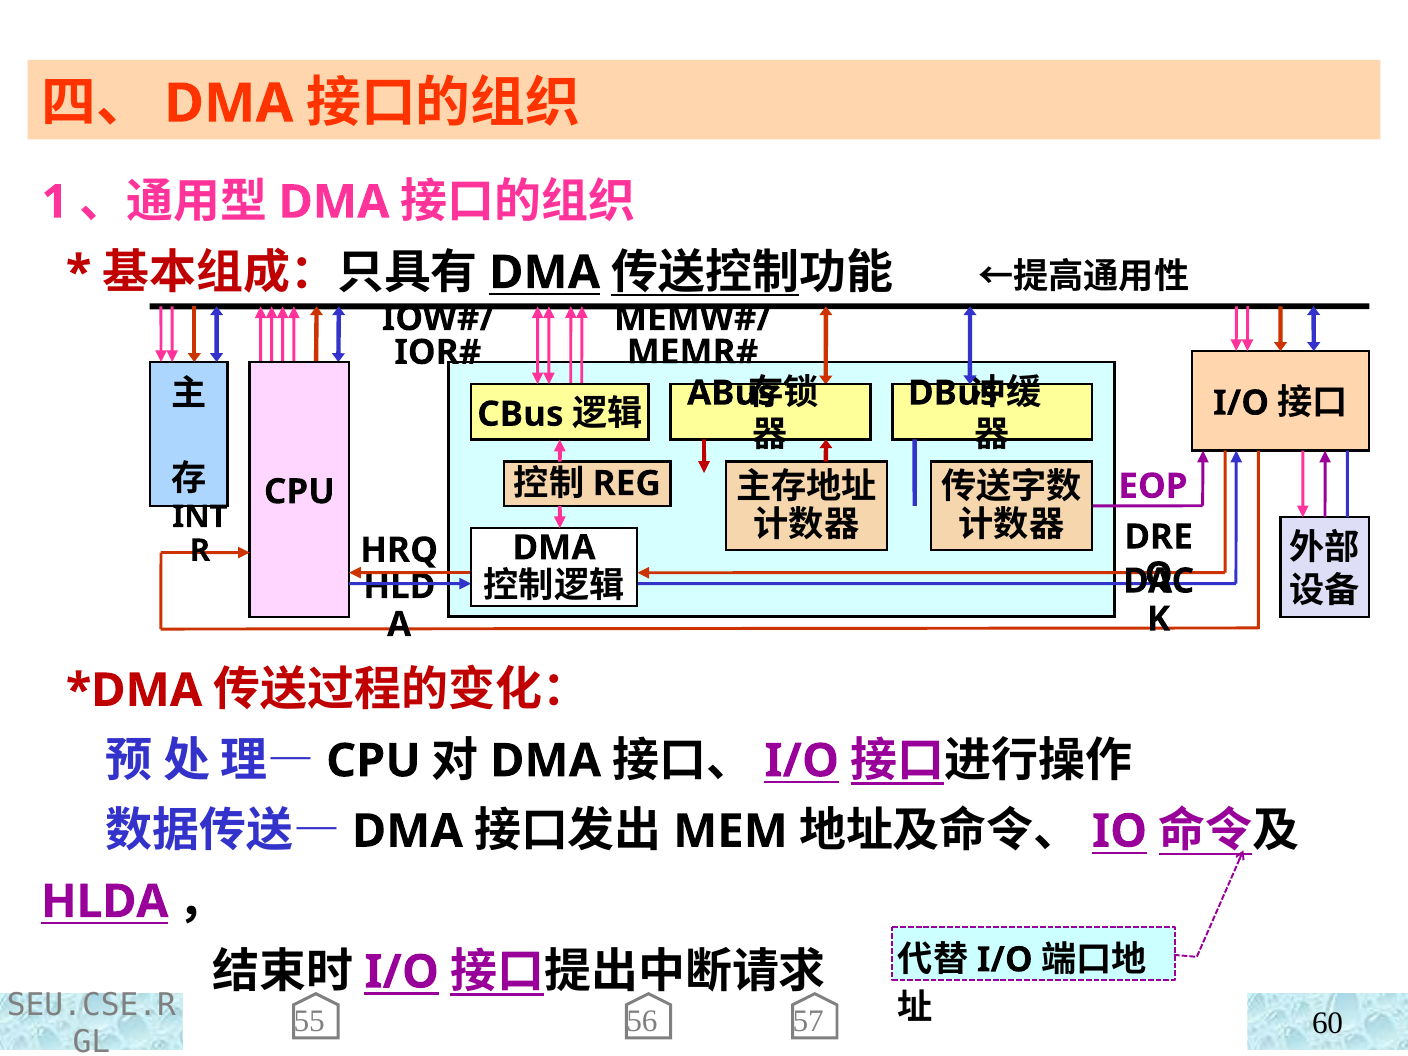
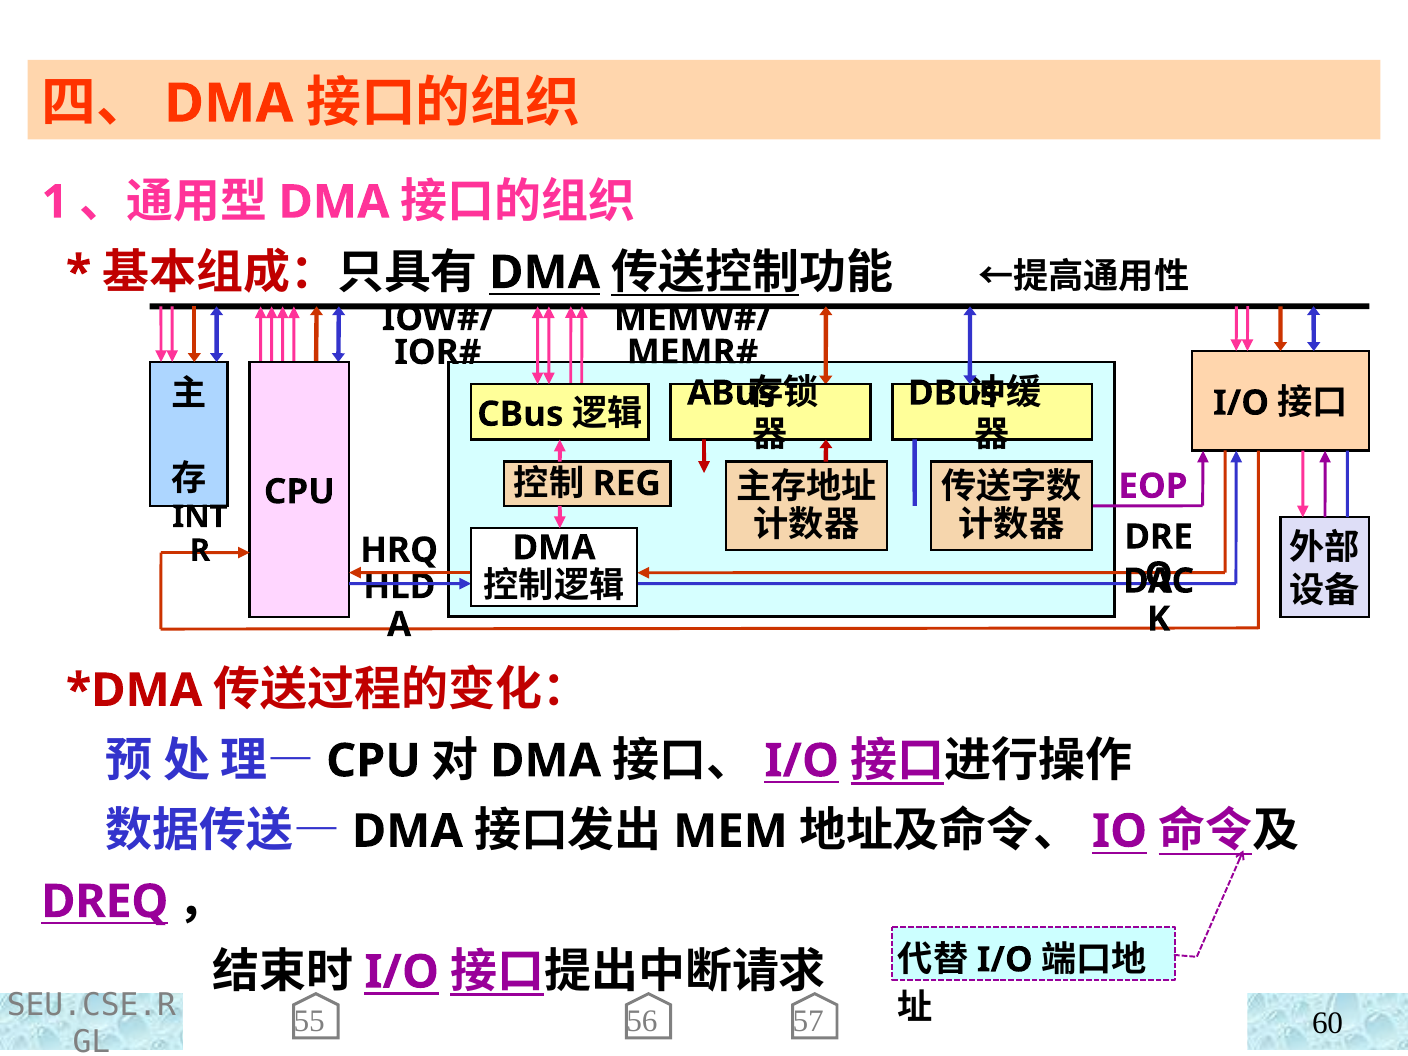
HLDA: HLDA -> DREQ
